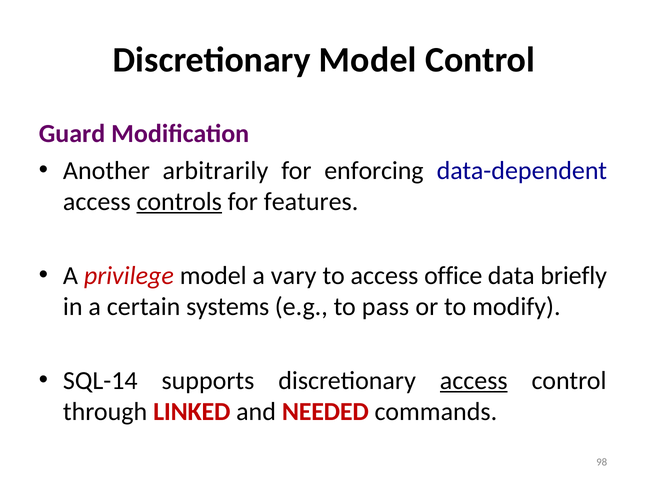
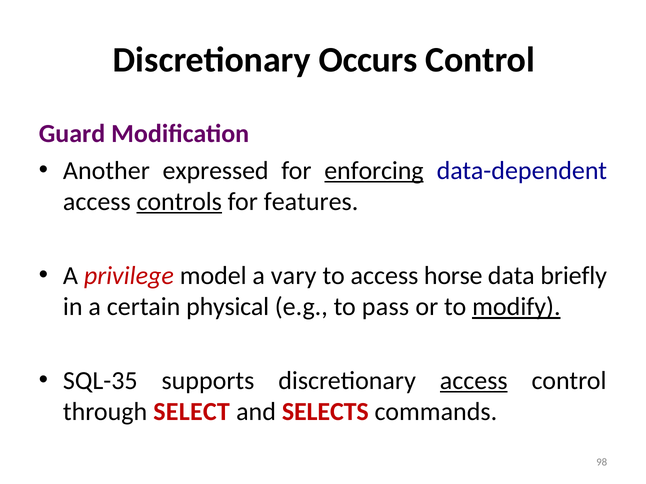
Discretionary Model: Model -> Occurs
arbitrarily: arbitrarily -> expressed
enforcing underline: none -> present
office: office -> horse
systems: systems -> physical
modify underline: none -> present
SQL-14: SQL-14 -> SQL-35
LINKED: LINKED -> SELECT
NEEDED: NEEDED -> SELECTS
